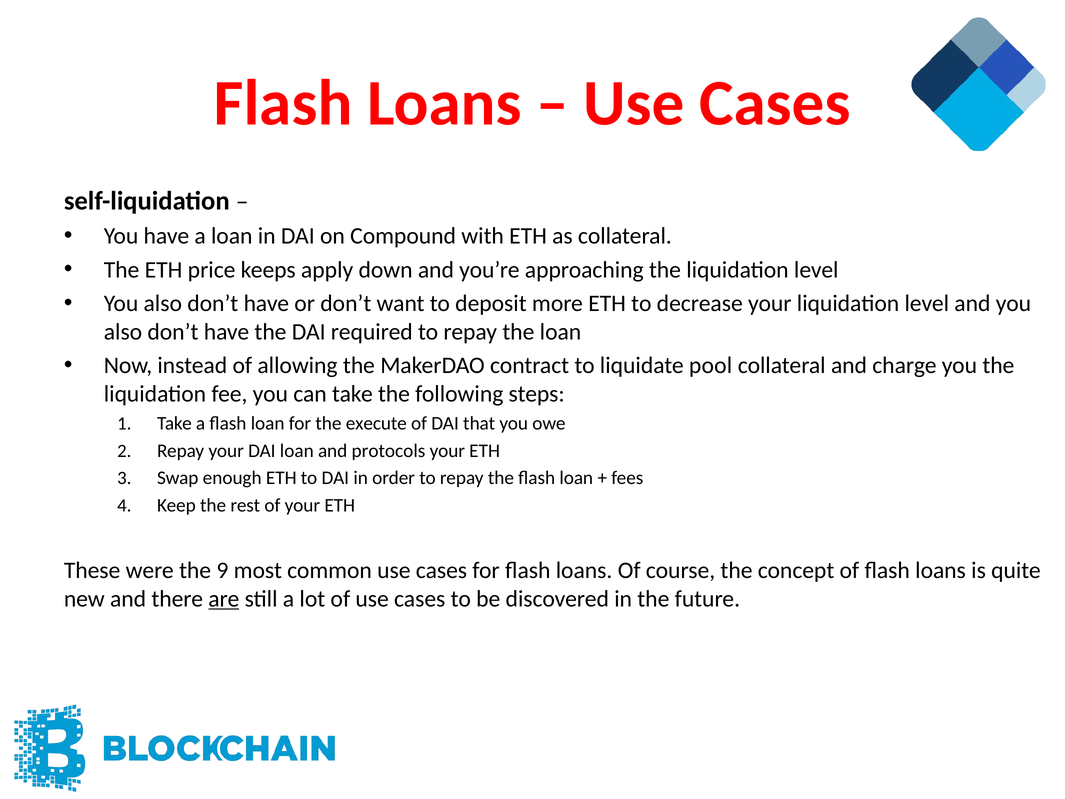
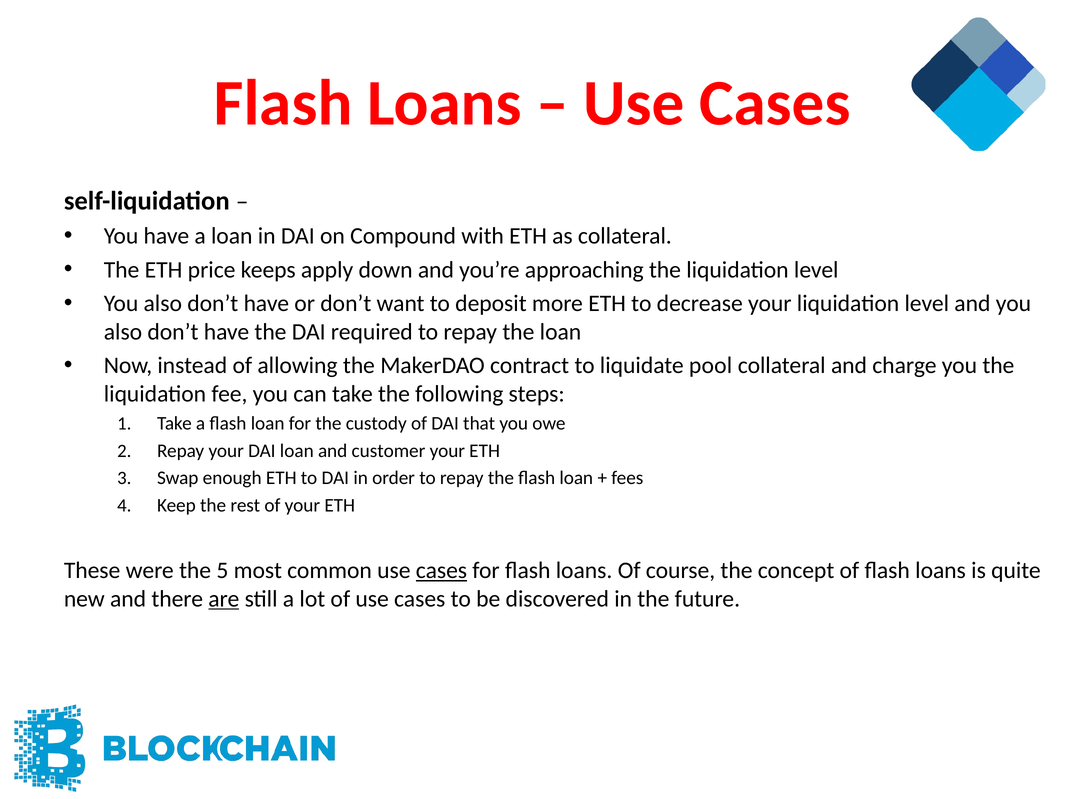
execute: execute -> custody
protocols: protocols -> customer
9: 9 -> 5
cases at (441, 570) underline: none -> present
